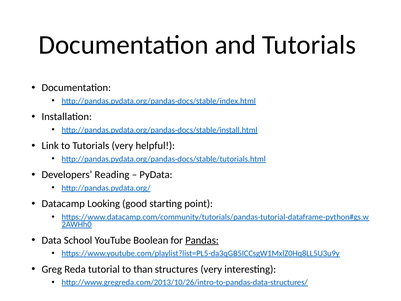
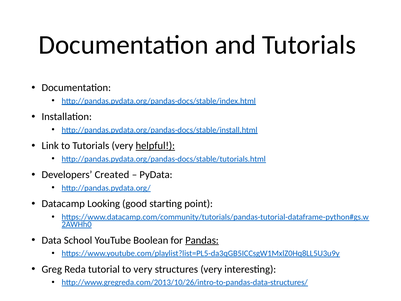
helpful underline: none -> present
Reading: Reading -> Created
to than: than -> very
